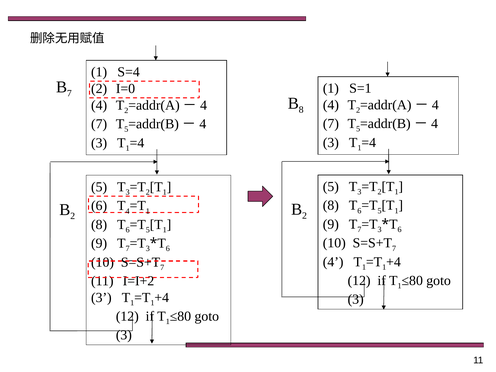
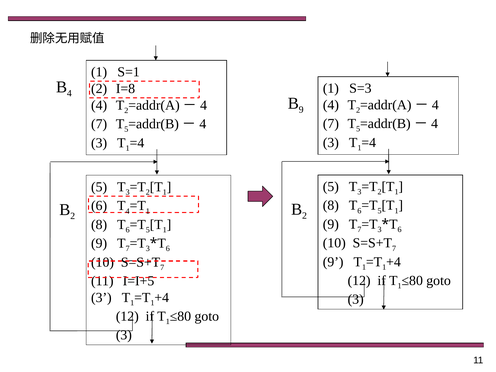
S=4: S=4 -> S=1
7 at (69, 93): 7 -> 4
S=1: S=1 -> S=3
I=0: I=0 -> I=8
8 at (301, 110): 8 -> 9
4 at (333, 262): 4 -> 9
I=I+2: I=I+2 -> I=I+5
